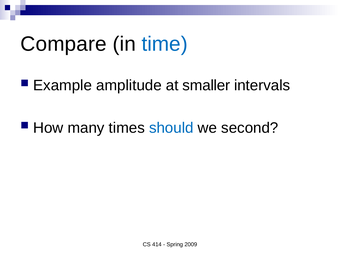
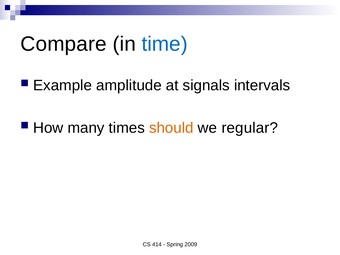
smaller: smaller -> signals
should colour: blue -> orange
second: second -> regular
